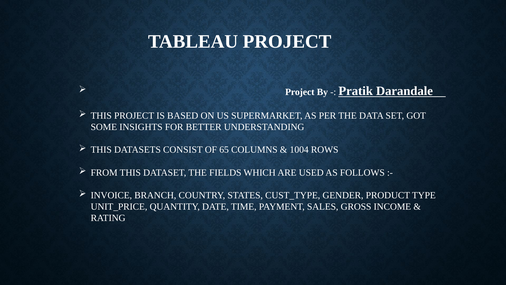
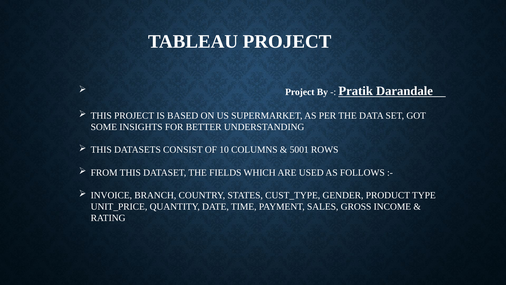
65: 65 -> 10
1004: 1004 -> 5001
